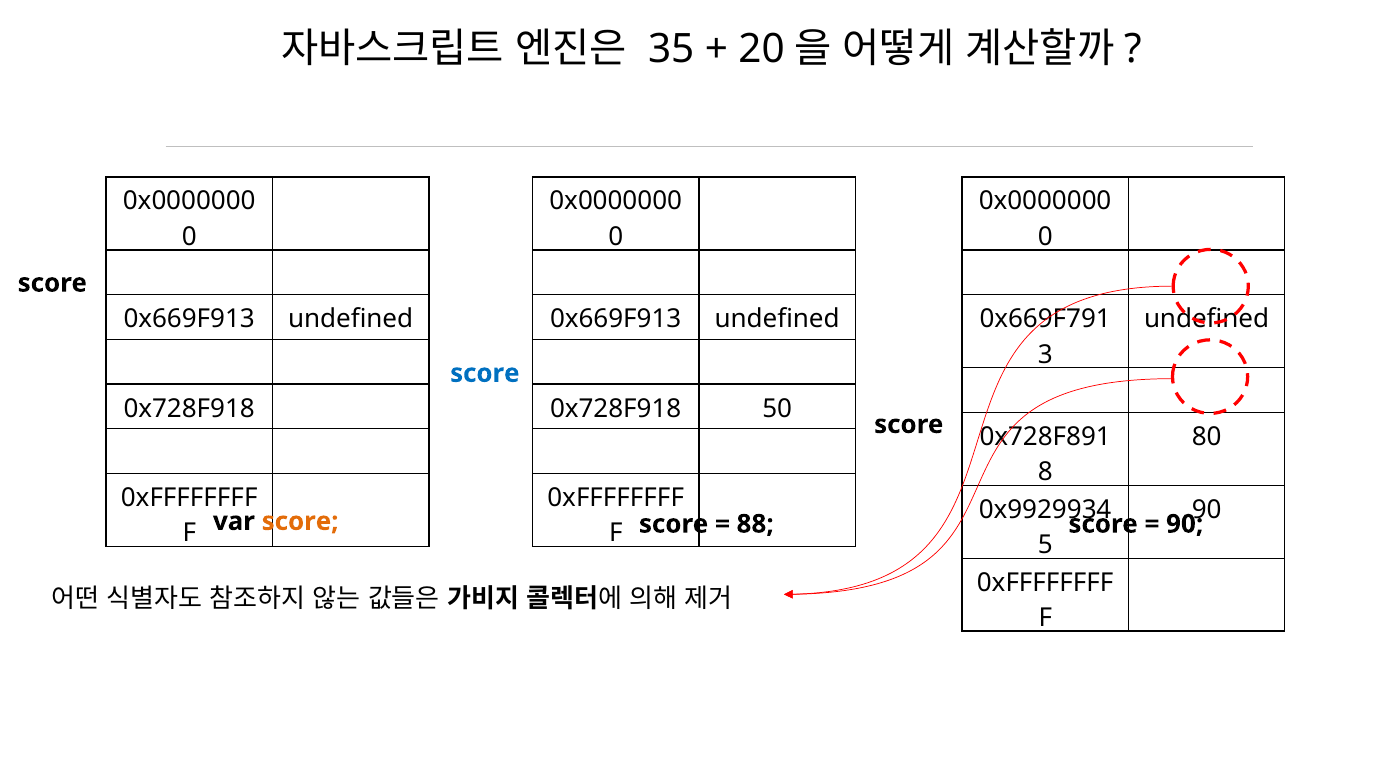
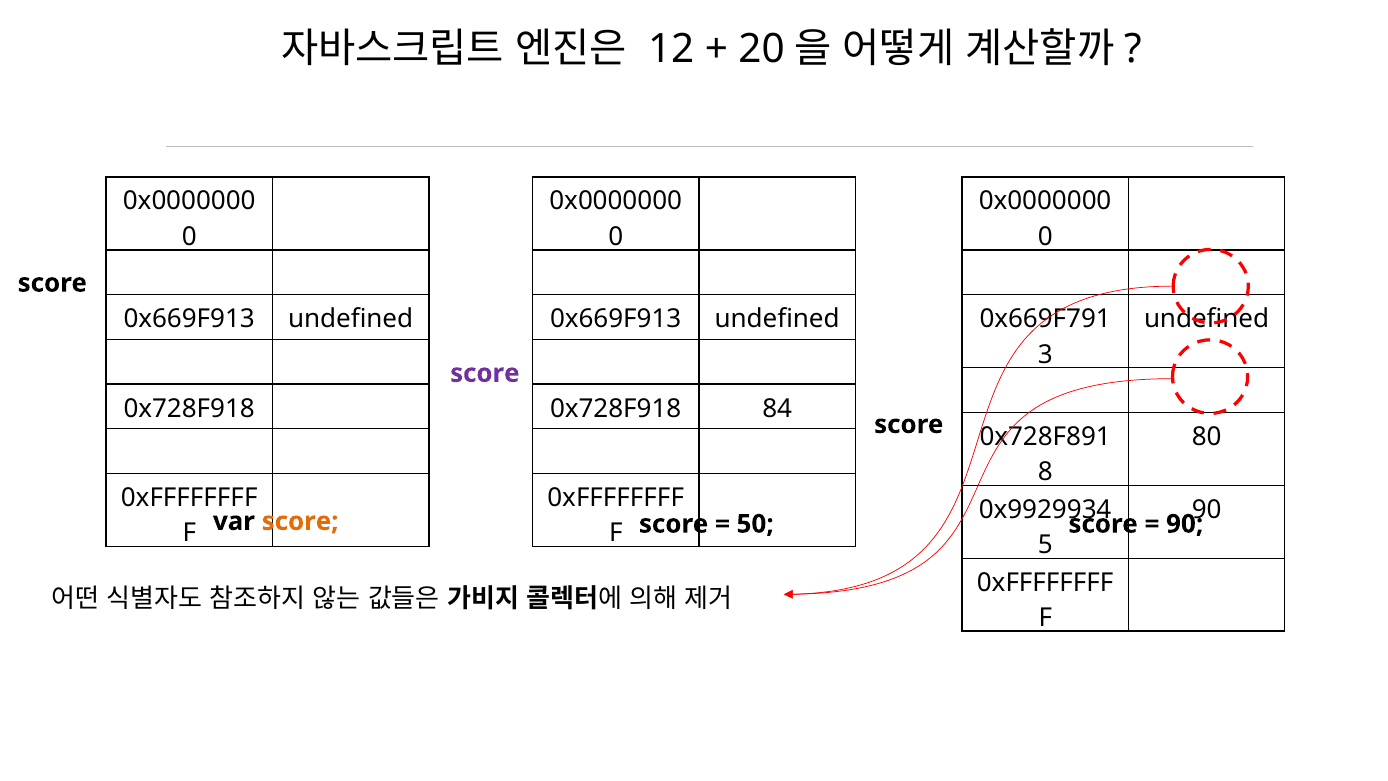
35: 35 -> 12
score at (485, 373) colour: blue -> purple
50: 50 -> 84
88: 88 -> 50
